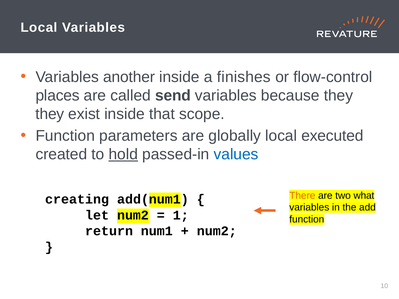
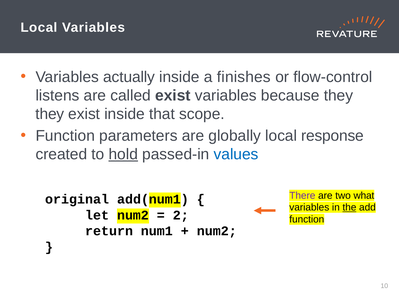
another: another -> actually
places: places -> listens
called send: send -> exist
executed: executed -> response
There colour: orange -> purple
creating: creating -> original
the underline: none -> present
1: 1 -> 2
